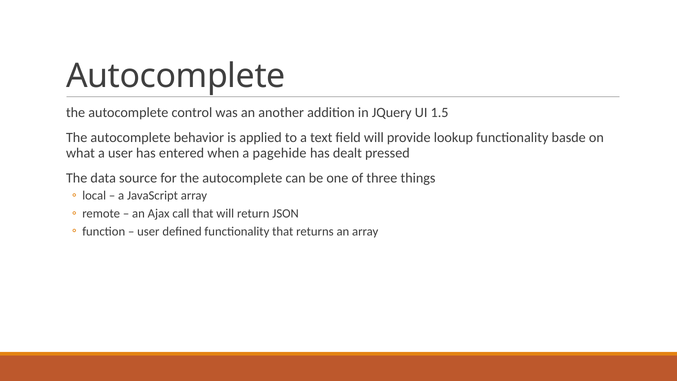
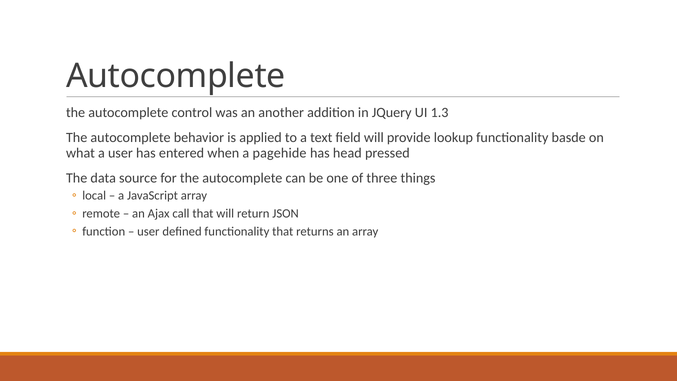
1.5: 1.5 -> 1.3
dealt: dealt -> head
